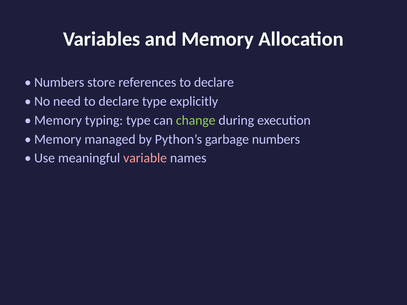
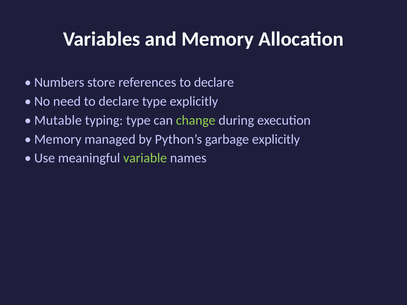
Memory at (58, 120): Memory -> Mutable
garbage numbers: numbers -> explicitly
variable colour: pink -> light green
